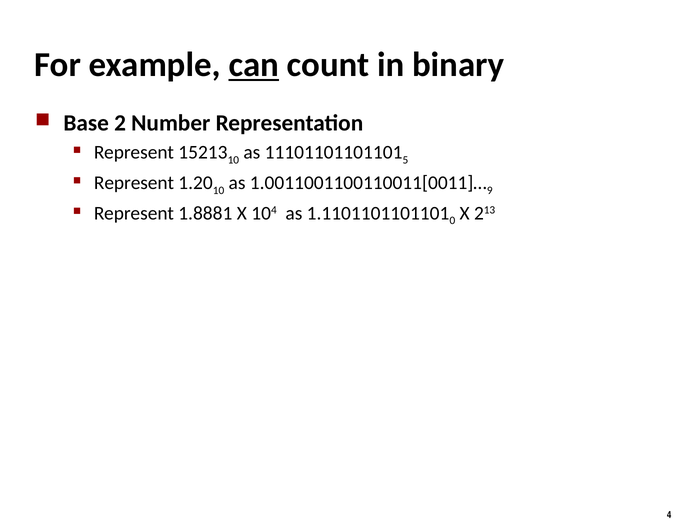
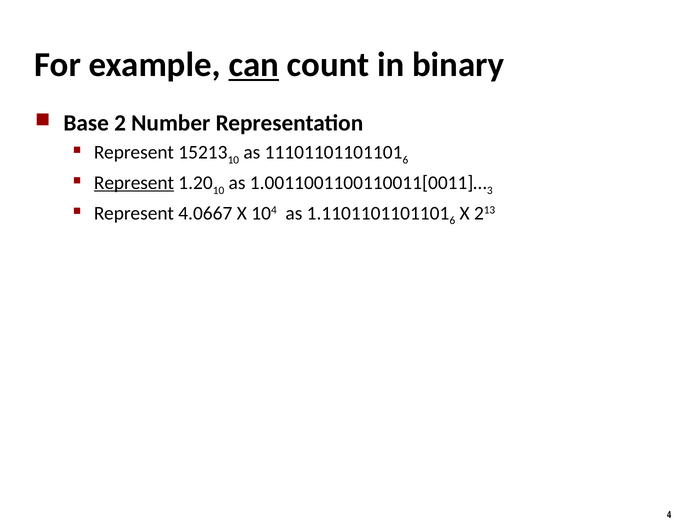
5 at (405, 160): 5 -> 6
Represent at (134, 183) underline: none -> present
9: 9 -> 3
1.8881: 1.8881 -> 4.0667
0 at (452, 220): 0 -> 6
